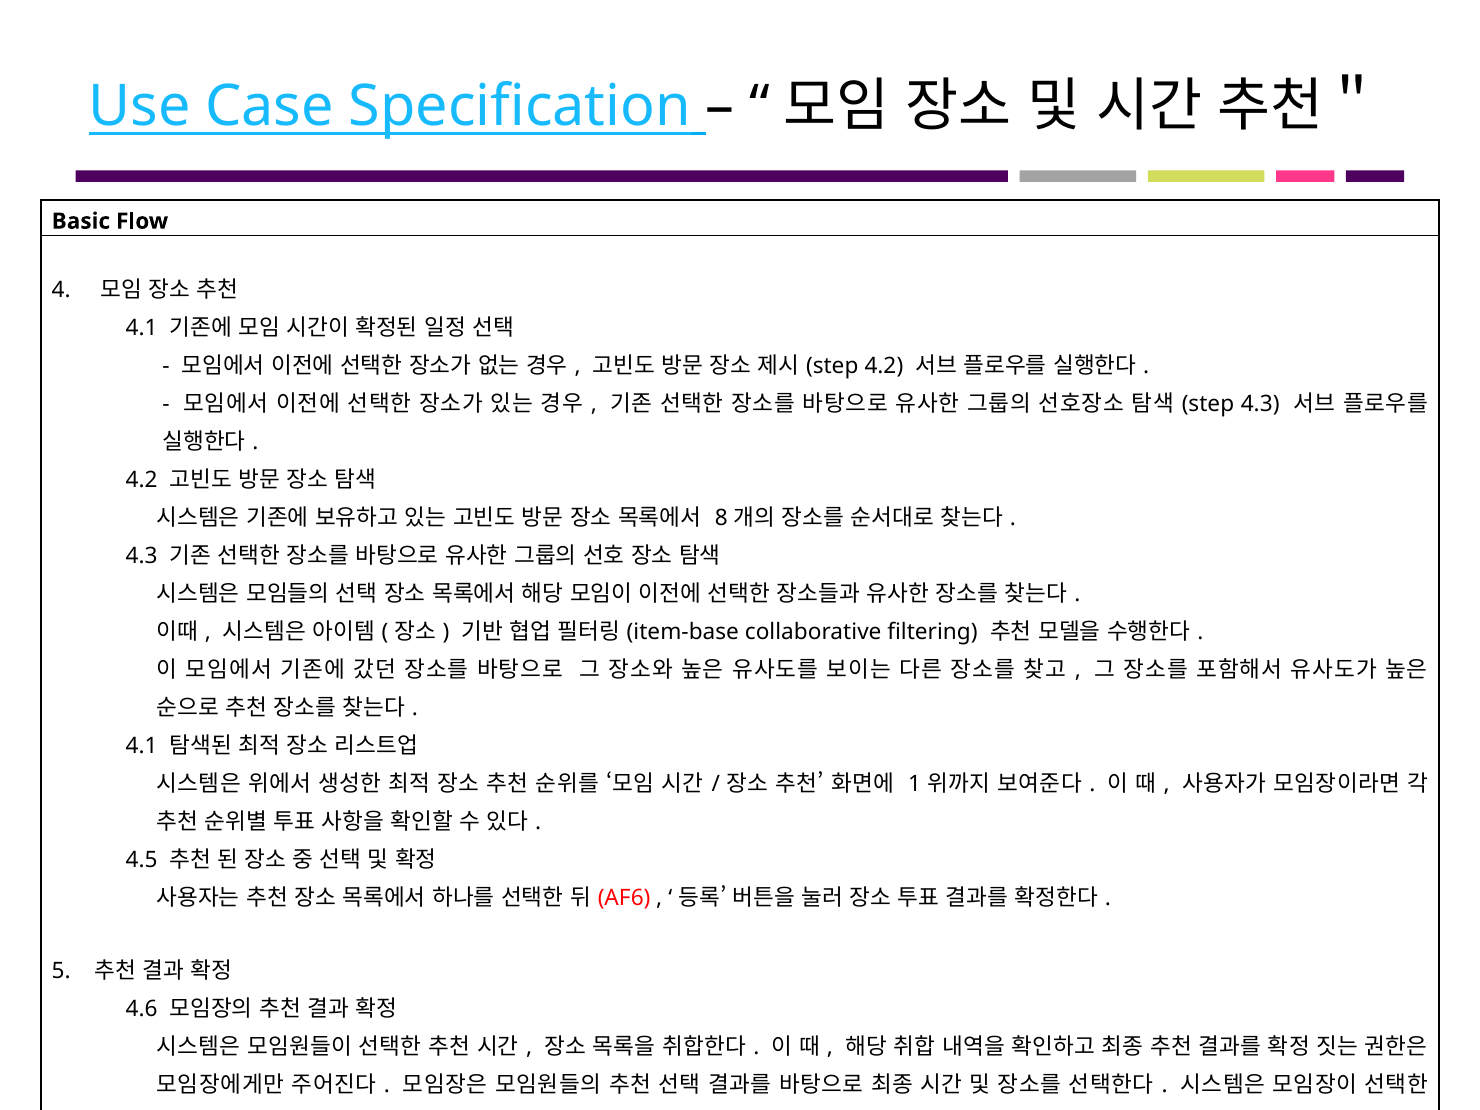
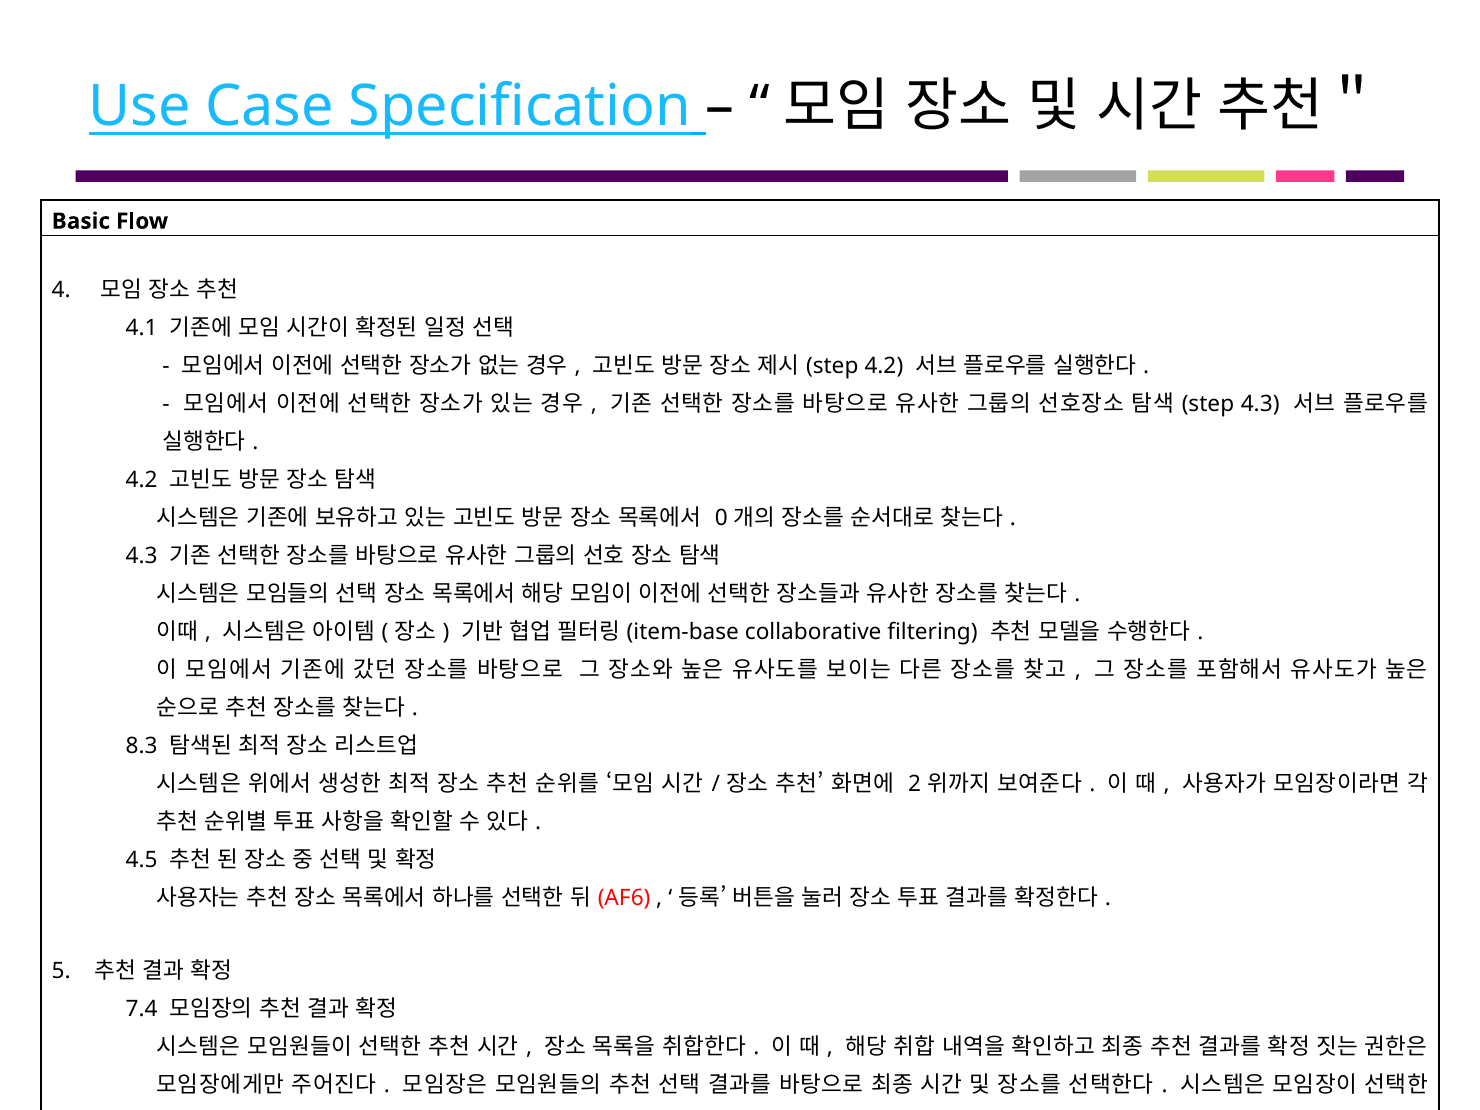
8: 8 -> 0
4.1 at (142, 746): 4.1 -> 8.3
1: 1 -> 2
4.6: 4.6 -> 7.4
